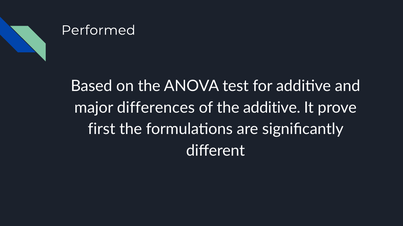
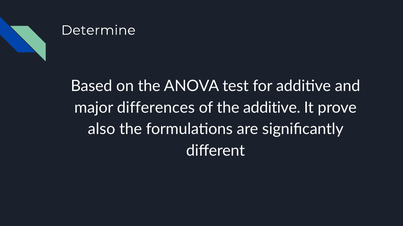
Performed: Performed -> Determine
first: first -> also
